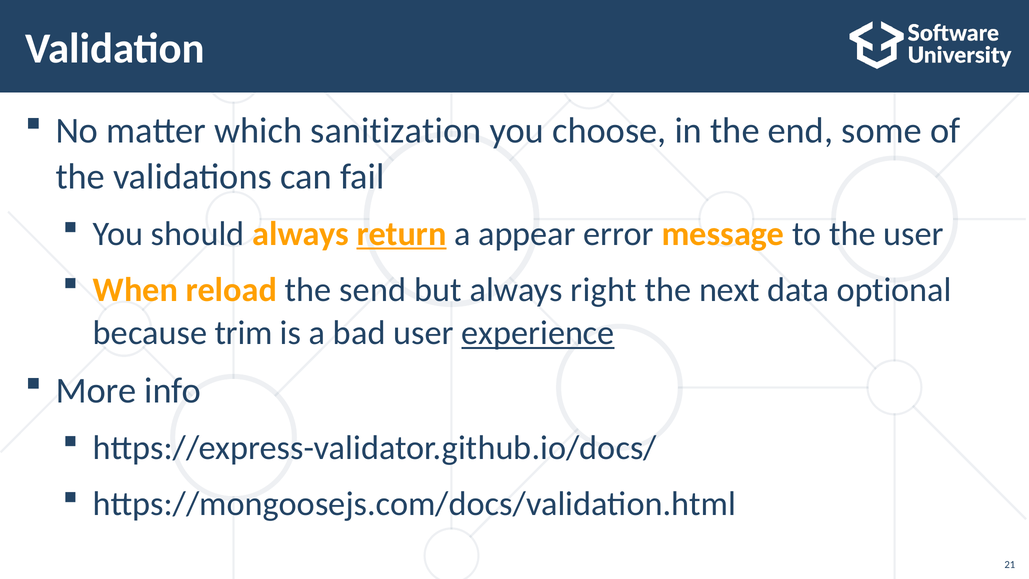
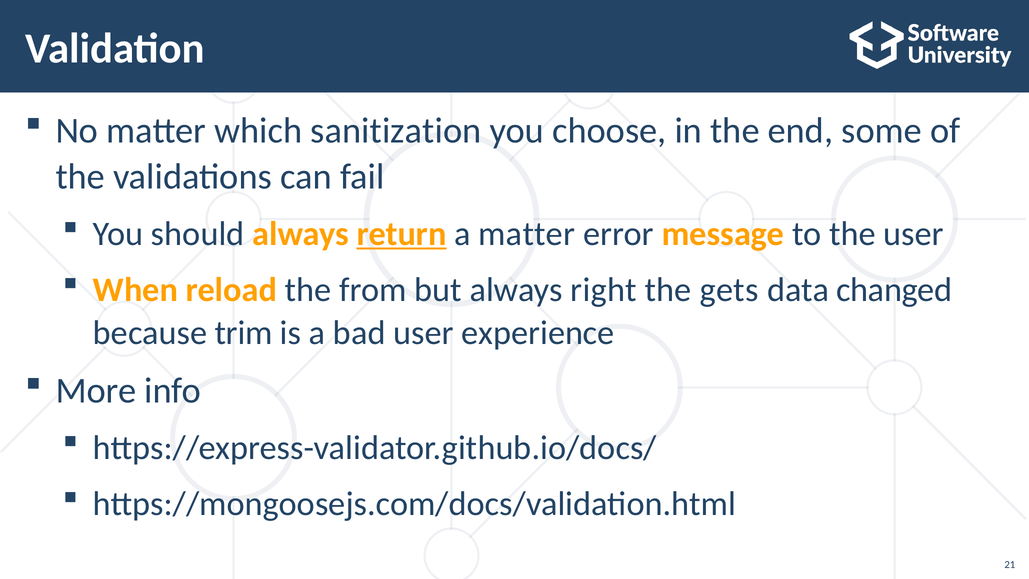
a appear: appear -> matter
send: send -> from
next: next -> gets
optional: optional -> changed
experience underline: present -> none
